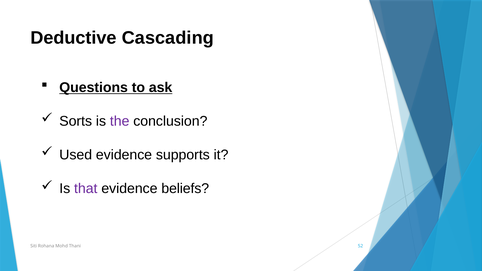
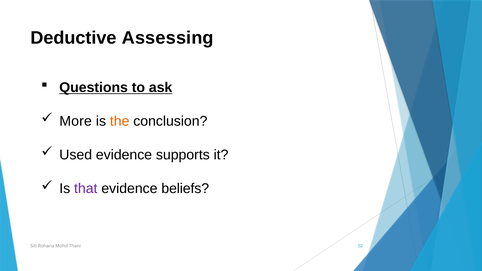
Cascading: Cascading -> Assessing
Sorts: Sorts -> More
the colour: purple -> orange
